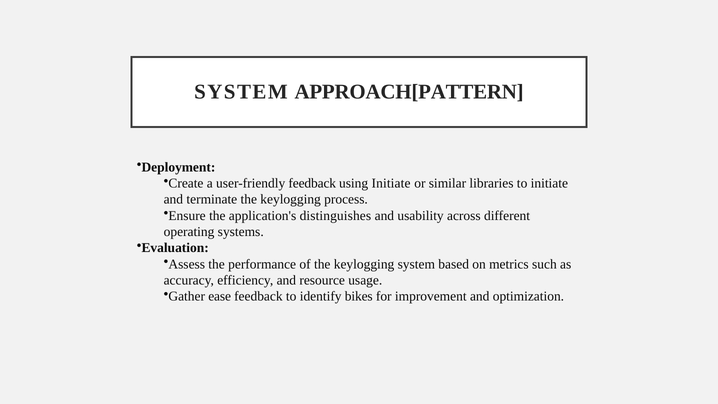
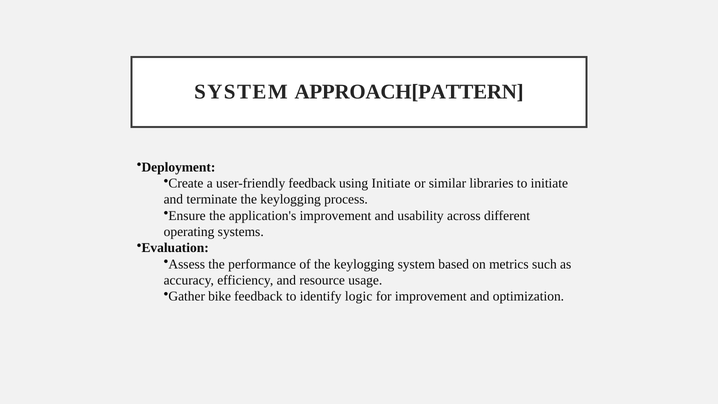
application's distinguishes: distinguishes -> improvement
ease: ease -> bike
bikes: bikes -> logic
